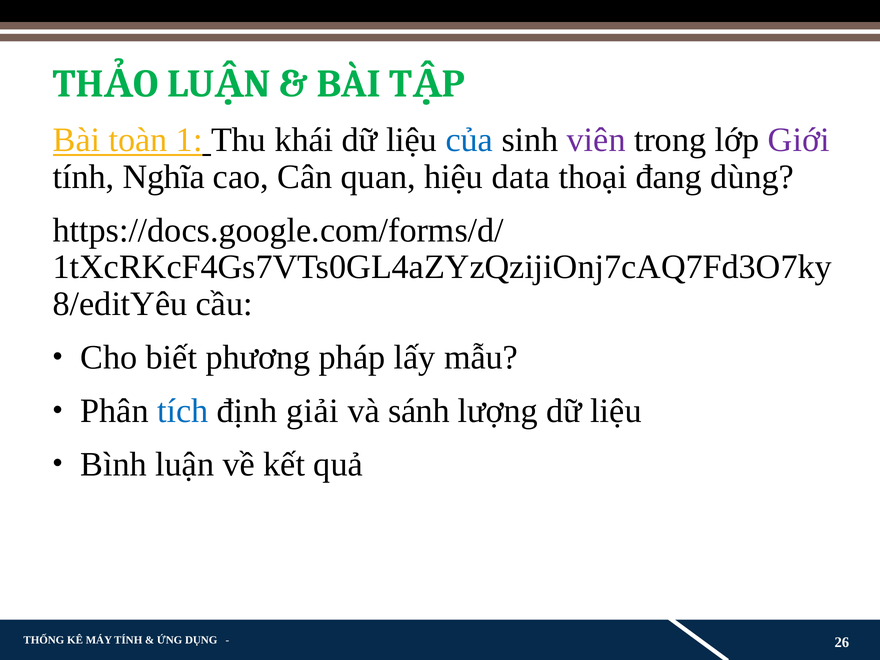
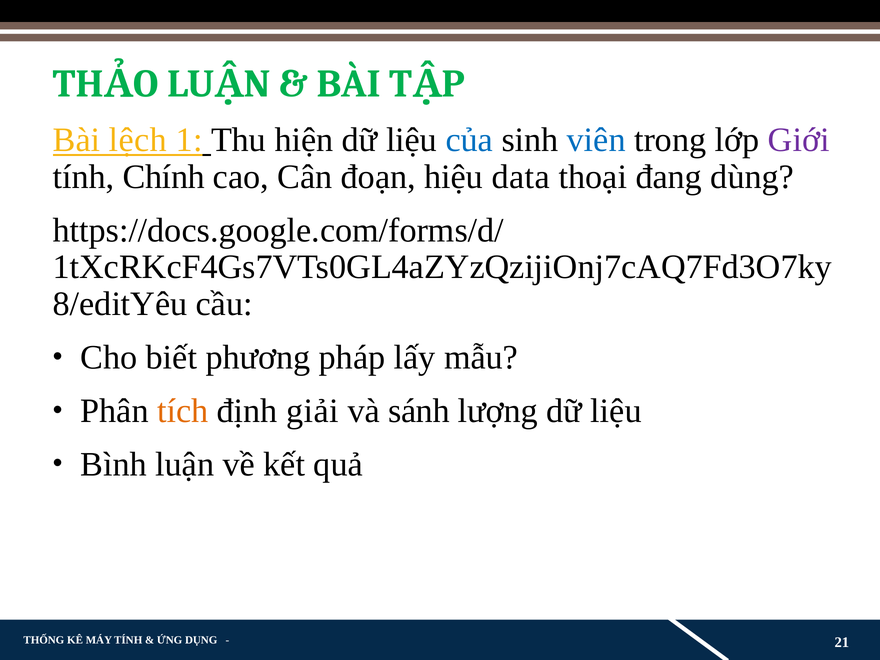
toàn: toàn -> lệch
khái: khái -> hiện
viên colour: purple -> blue
Nghĩa: Nghĩa -> Chính
quan: quan -> đoạn
tích colour: blue -> orange
26: 26 -> 21
